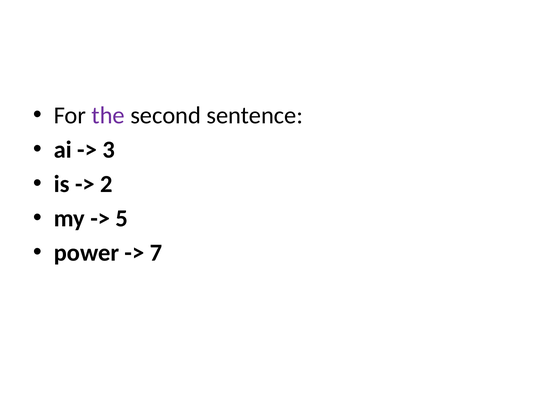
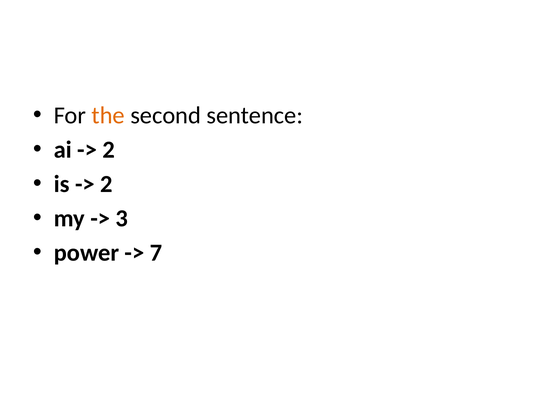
the colour: purple -> orange
3 at (109, 150): 3 -> 2
5: 5 -> 3
